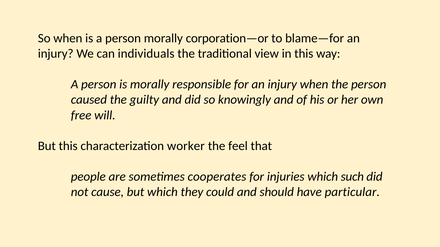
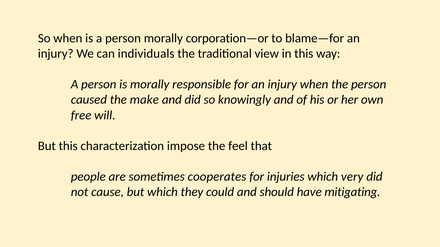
guilty: guilty -> make
worker: worker -> impose
such: such -> very
particular: particular -> mitigating
